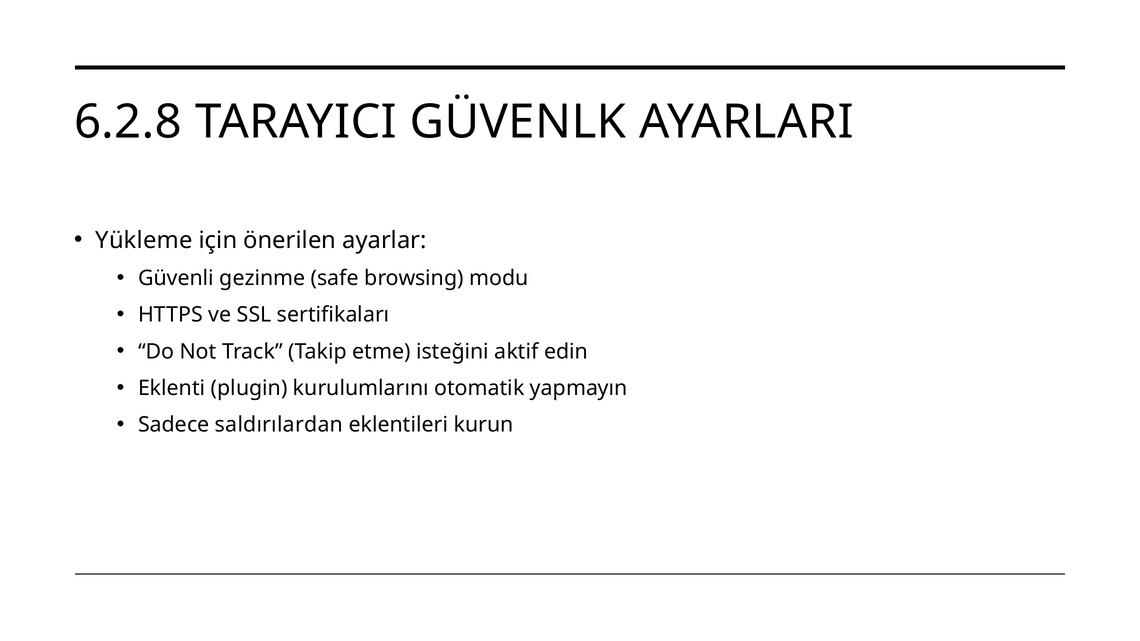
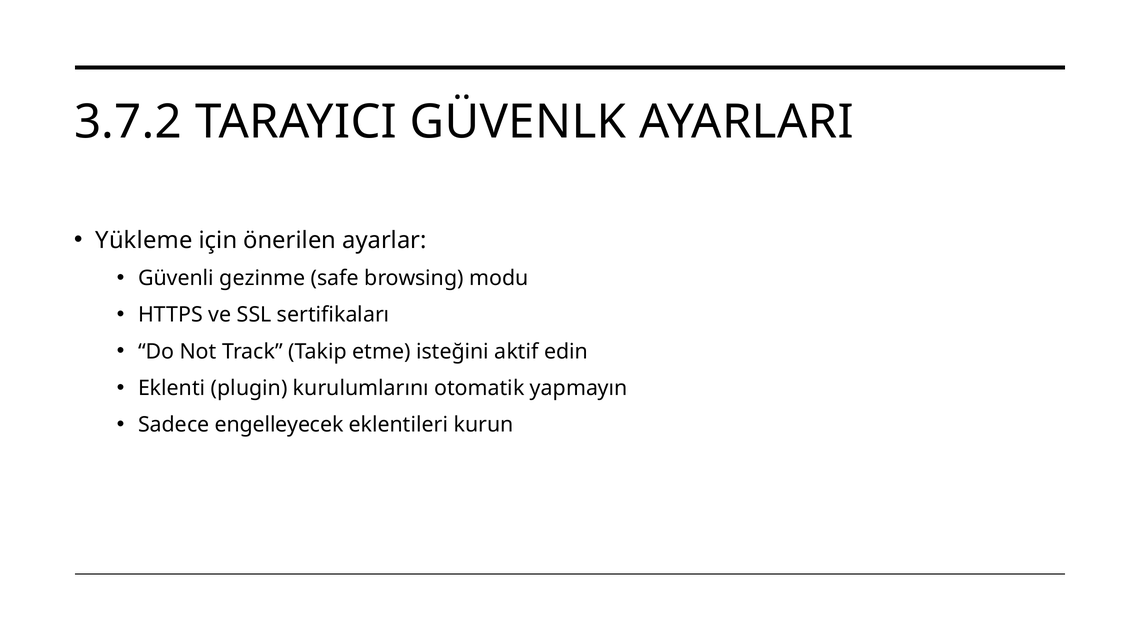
6.2.8: 6.2.8 -> 3.7.2
saldırılardan: saldırılardan -> engelleyecek
